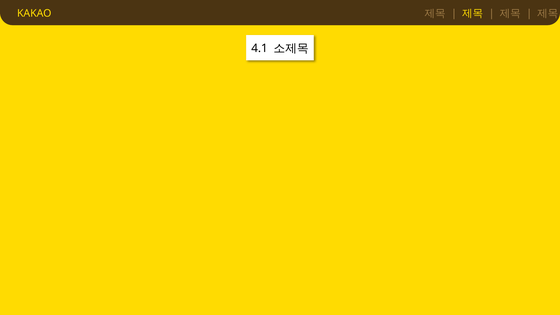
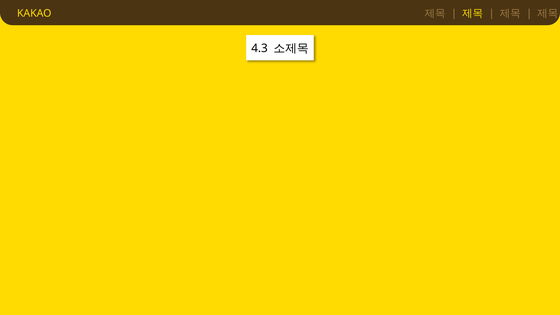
4.1: 4.1 -> 4.3
